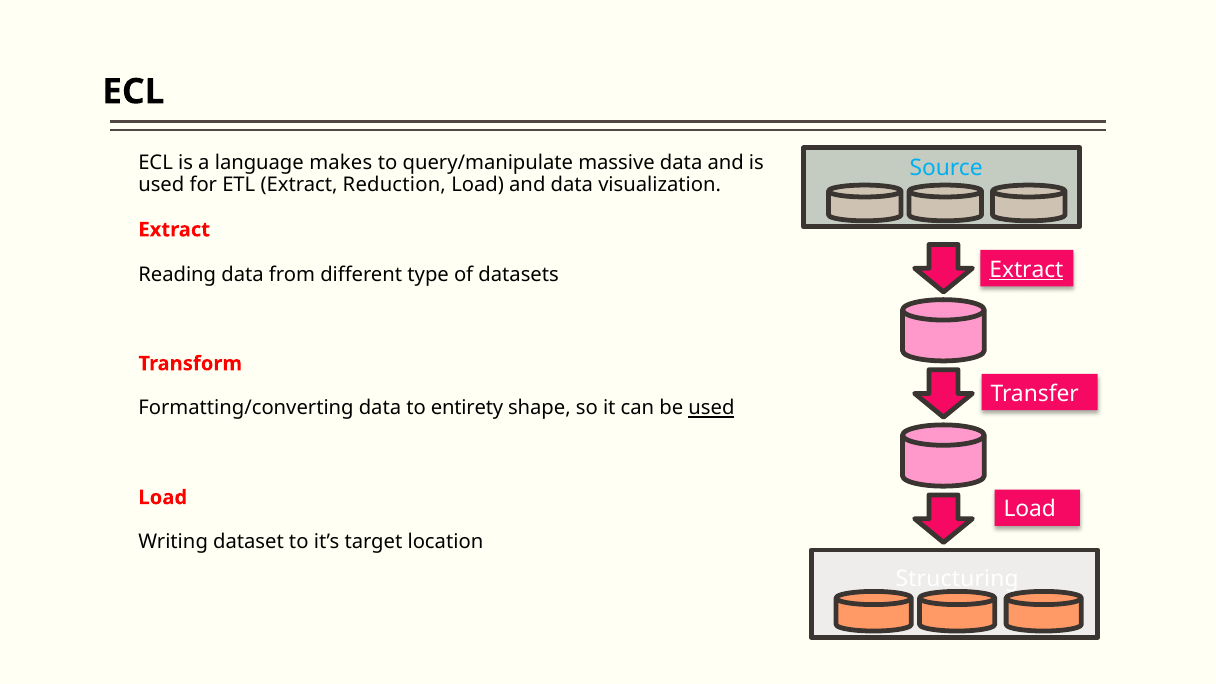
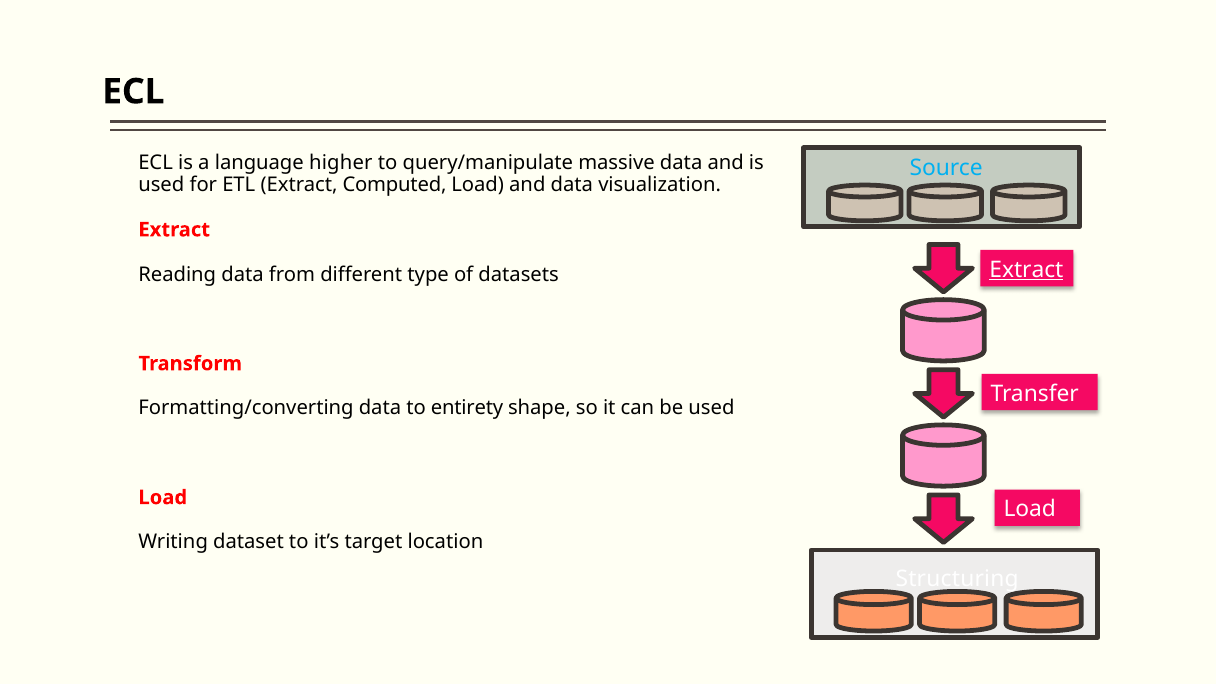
makes: makes -> higher
Reduction: Reduction -> Computed
used at (711, 408) underline: present -> none
